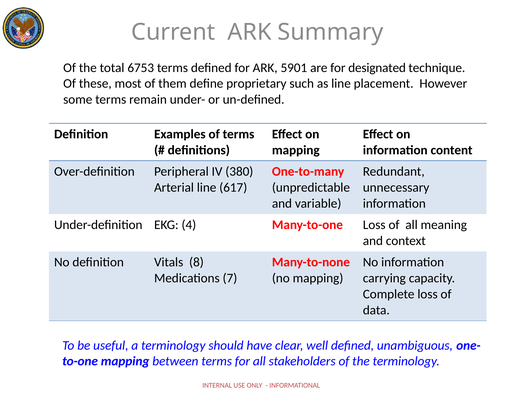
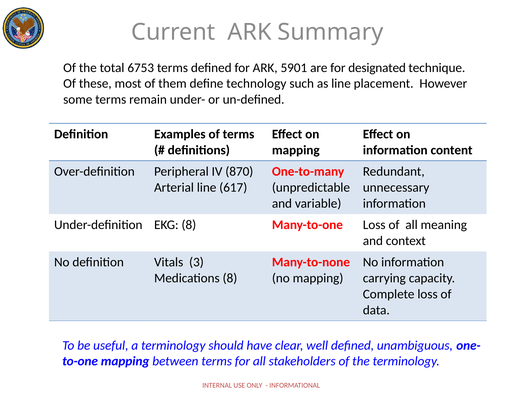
proprietary: proprietary -> technology
380: 380 -> 870
EKG 4: 4 -> 8
8: 8 -> 3
Medications 7: 7 -> 8
